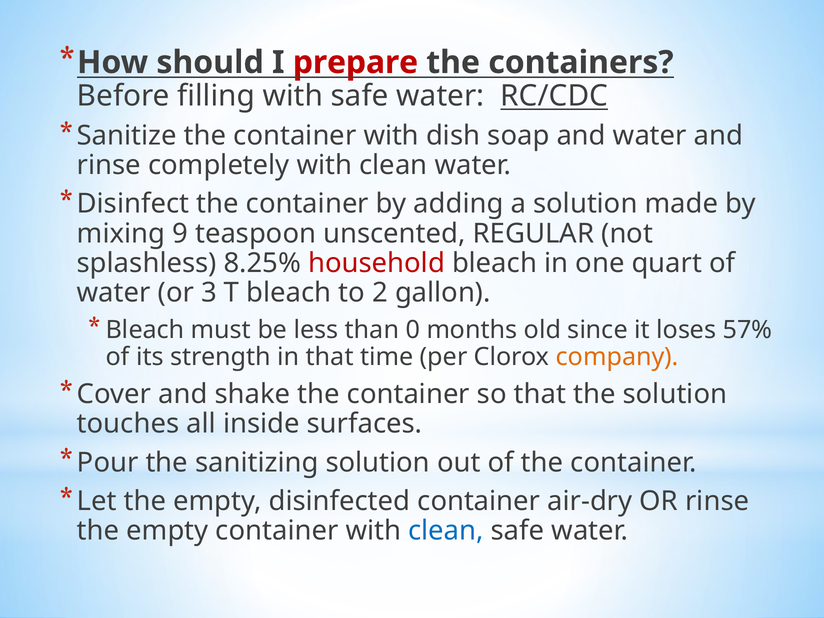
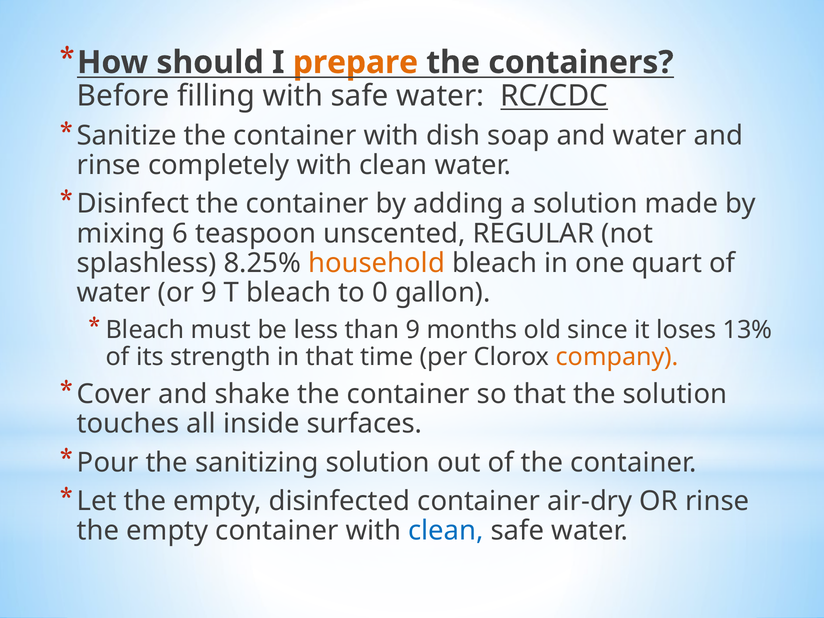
prepare colour: red -> orange
9: 9 -> 6
household colour: red -> orange
or 3: 3 -> 9
2: 2 -> 0
than 0: 0 -> 9
57%: 57% -> 13%
